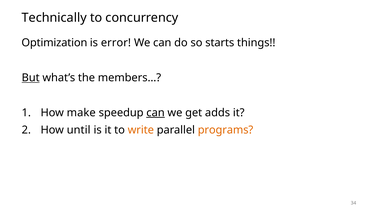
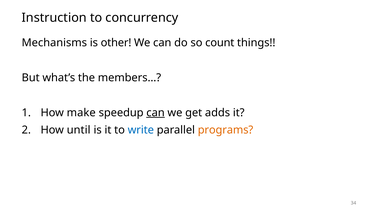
Technically: Technically -> Instruction
Optimization: Optimization -> Mechanisms
error: error -> other
starts: starts -> count
But underline: present -> none
write colour: orange -> blue
